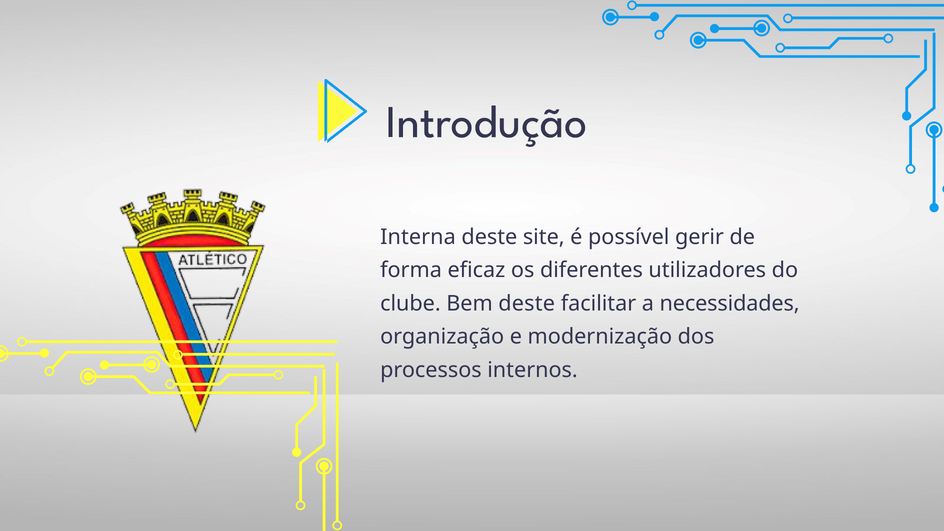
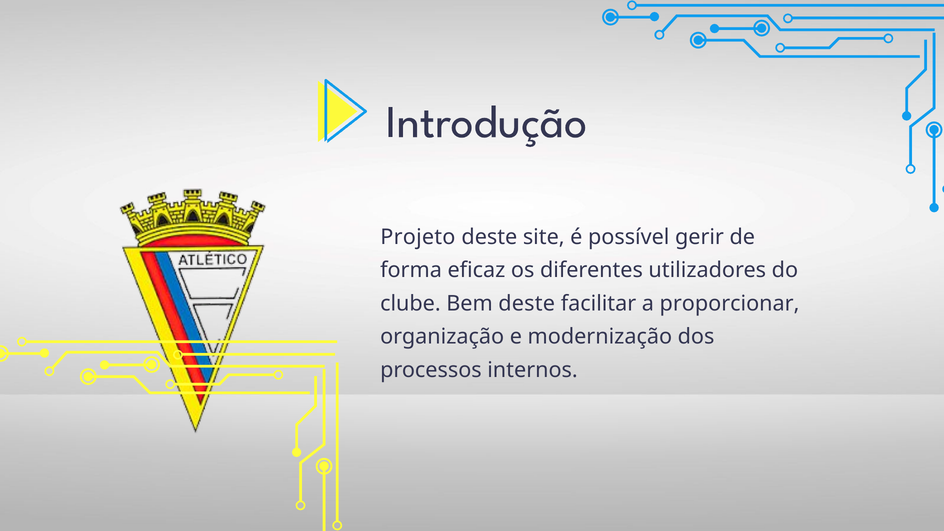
Interna: Interna -> Projeto
necessidades: necessidades -> proporcionar
